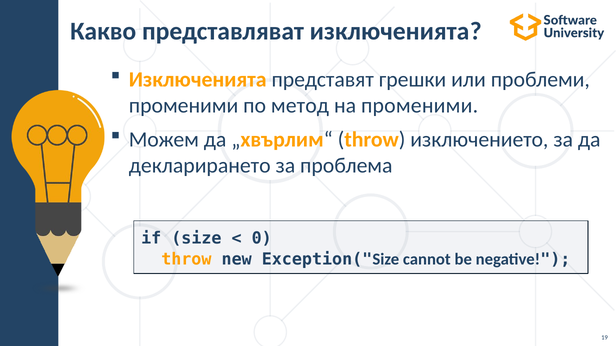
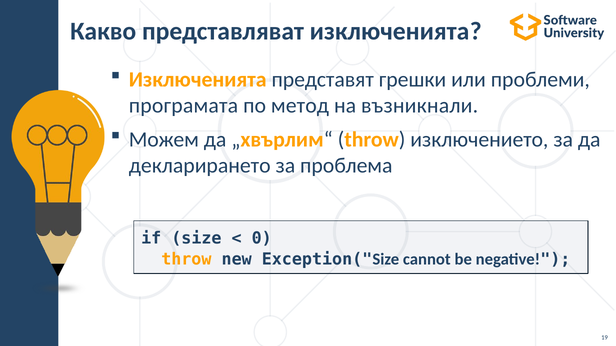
променими at (184, 106): променими -> програмата
на променими: променими -> възникнали
